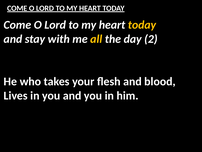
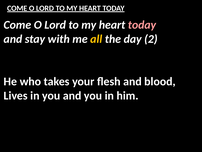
today at (142, 25) colour: yellow -> pink
